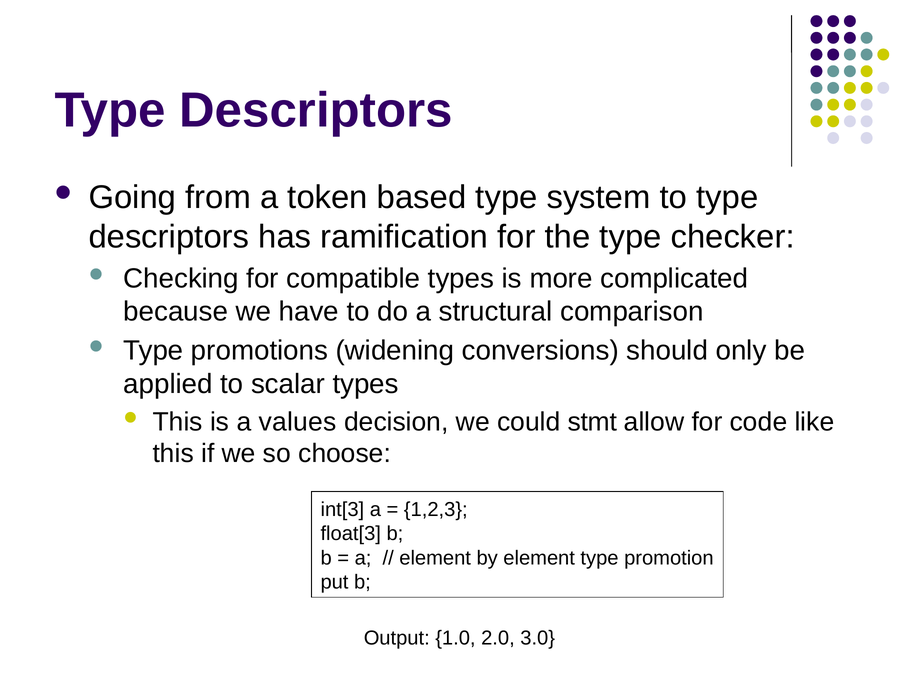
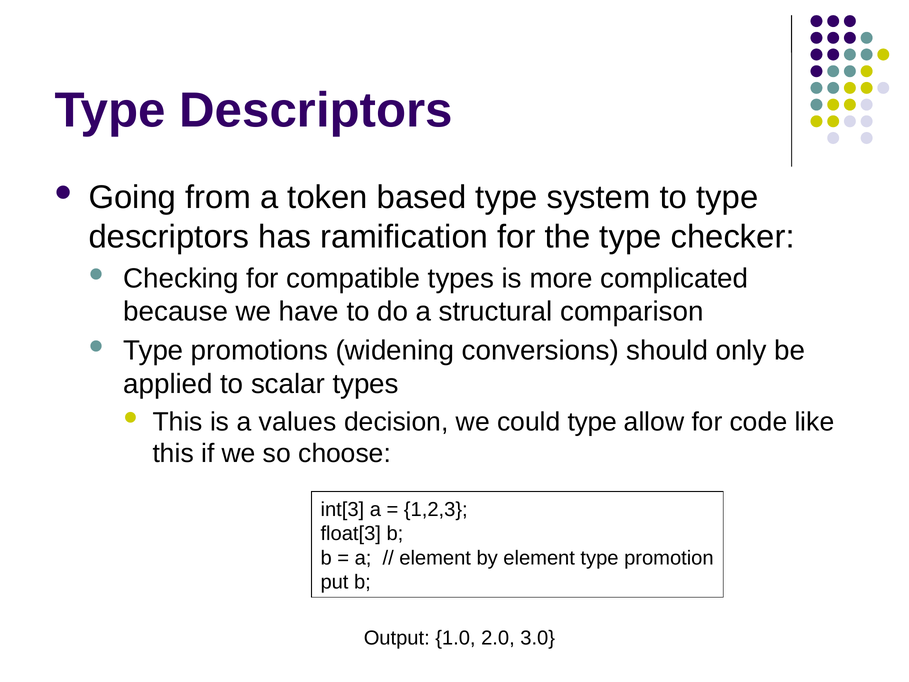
could stmt: stmt -> type
